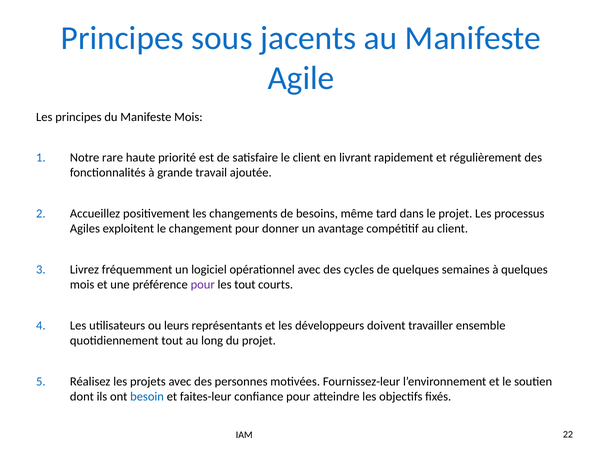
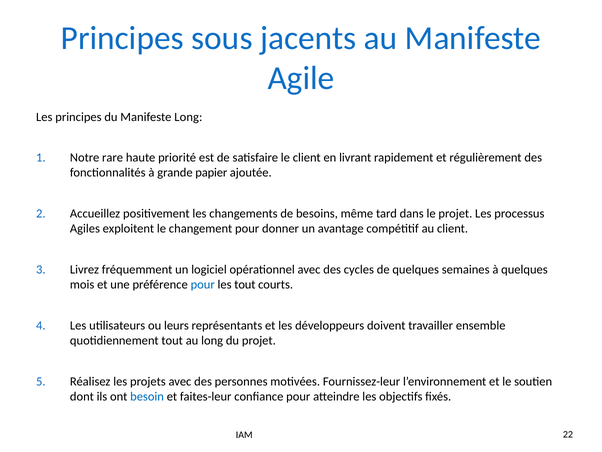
Manifeste Mois: Mois -> Long
travail: travail -> papier
pour at (203, 284) colour: purple -> blue
